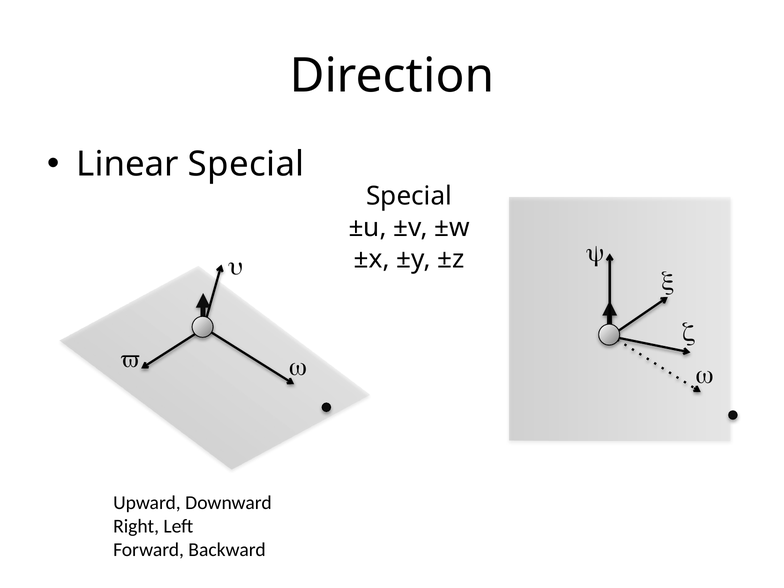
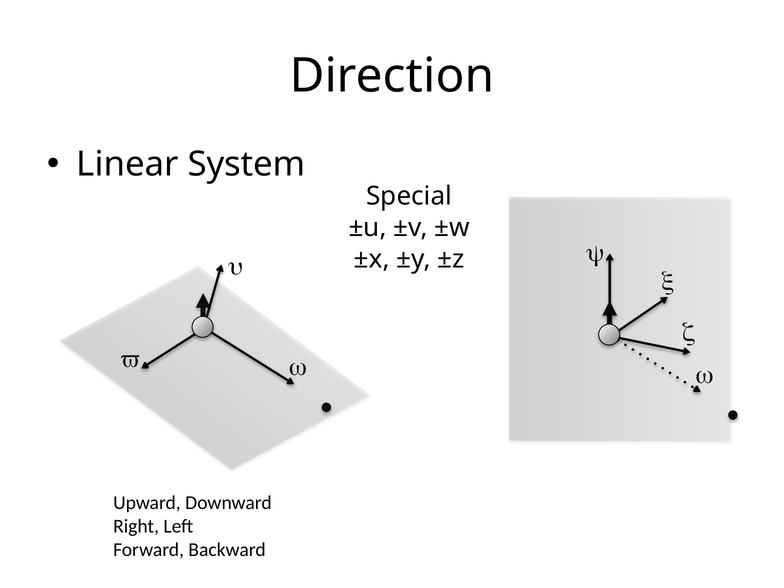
Linear Special: Special -> System
